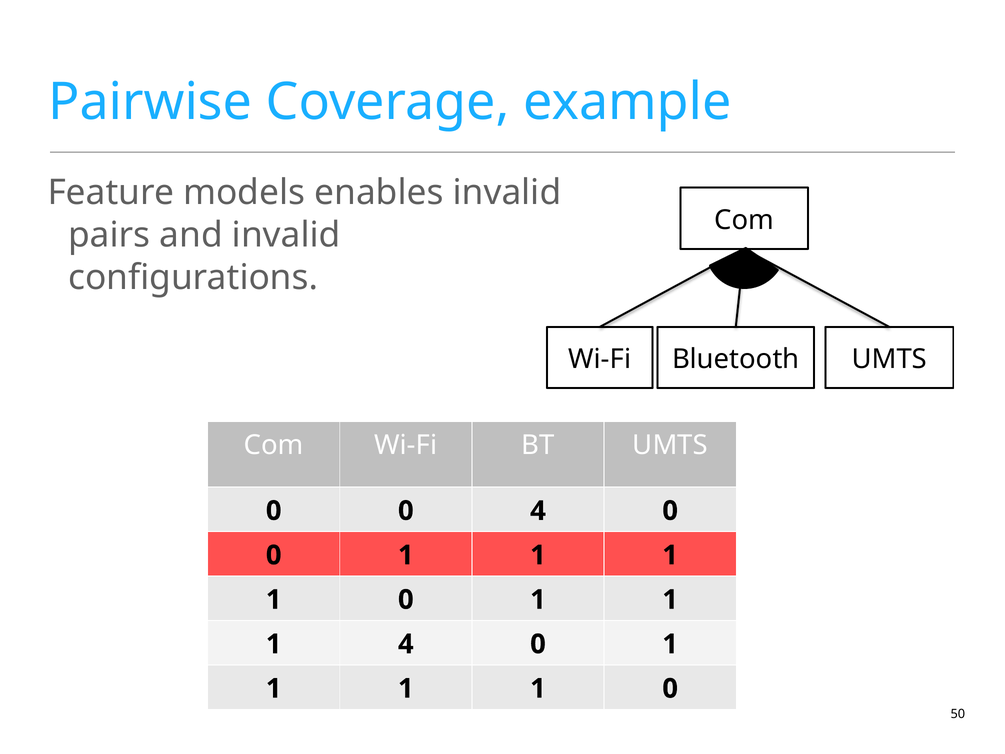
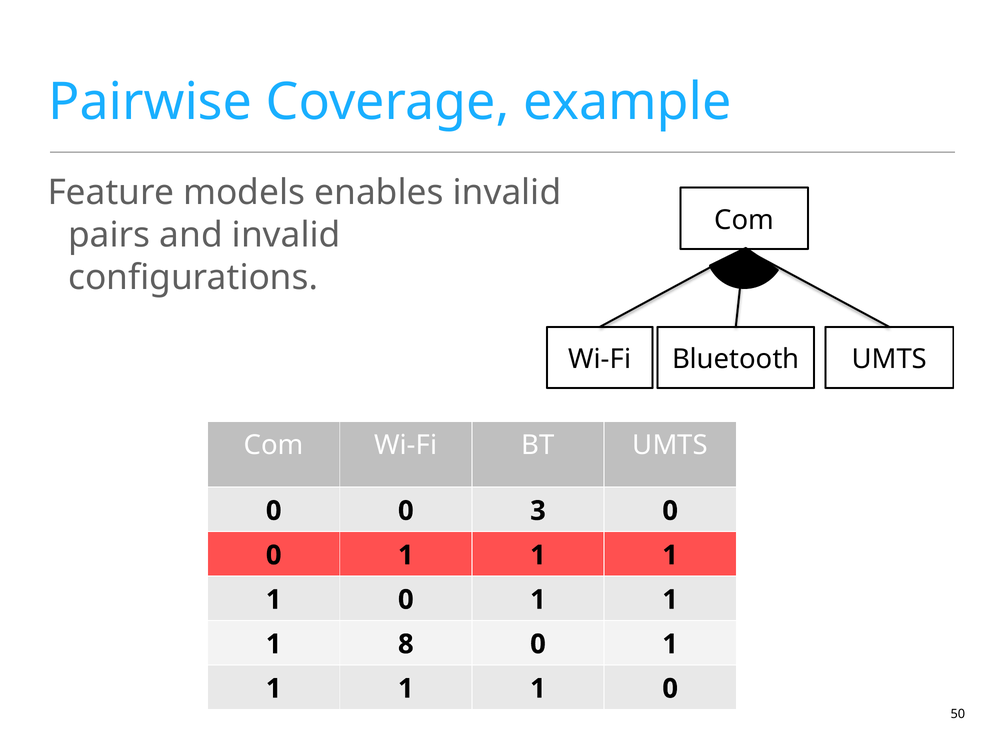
0 4: 4 -> 3
1 4: 4 -> 8
